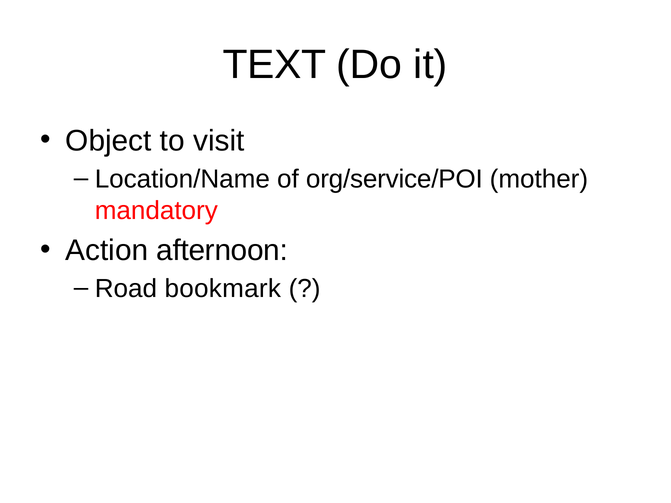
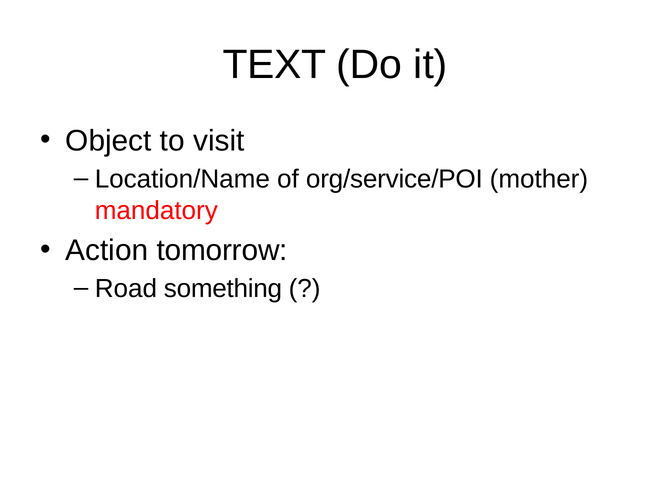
afternoon: afternoon -> tomorrow
bookmark: bookmark -> something
